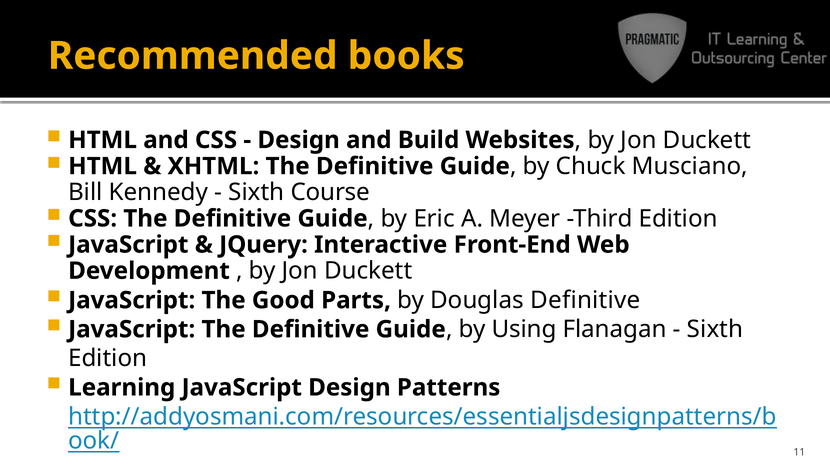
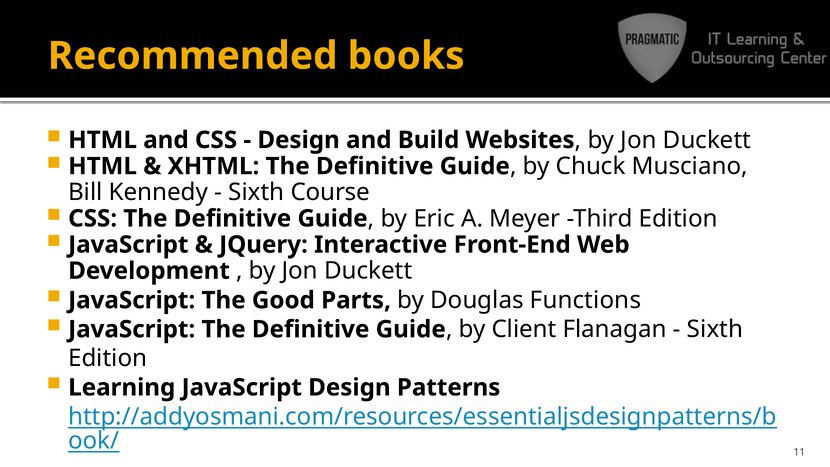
Douglas Definitive: Definitive -> Functions
Using: Using -> Client
